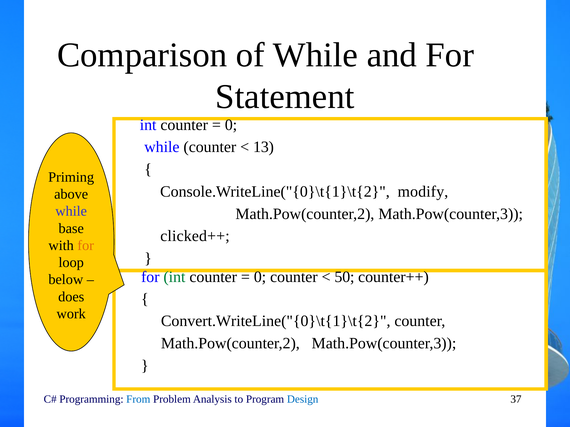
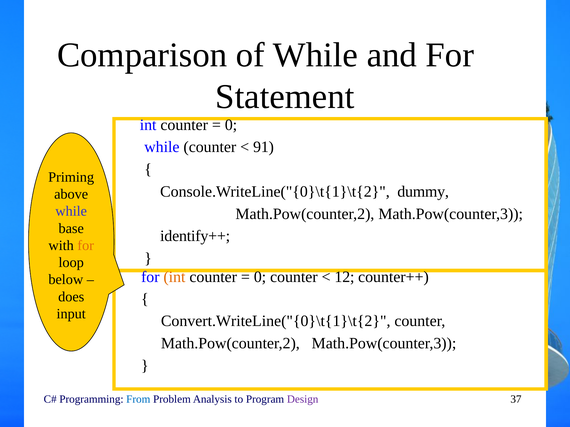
13: 13 -> 91
modify: modify -> dummy
clicked++: clicked++ -> identify++
int at (174, 277) colour: green -> orange
50: 50 -> 12
work: work -> input
Design colour: blue -> purple
